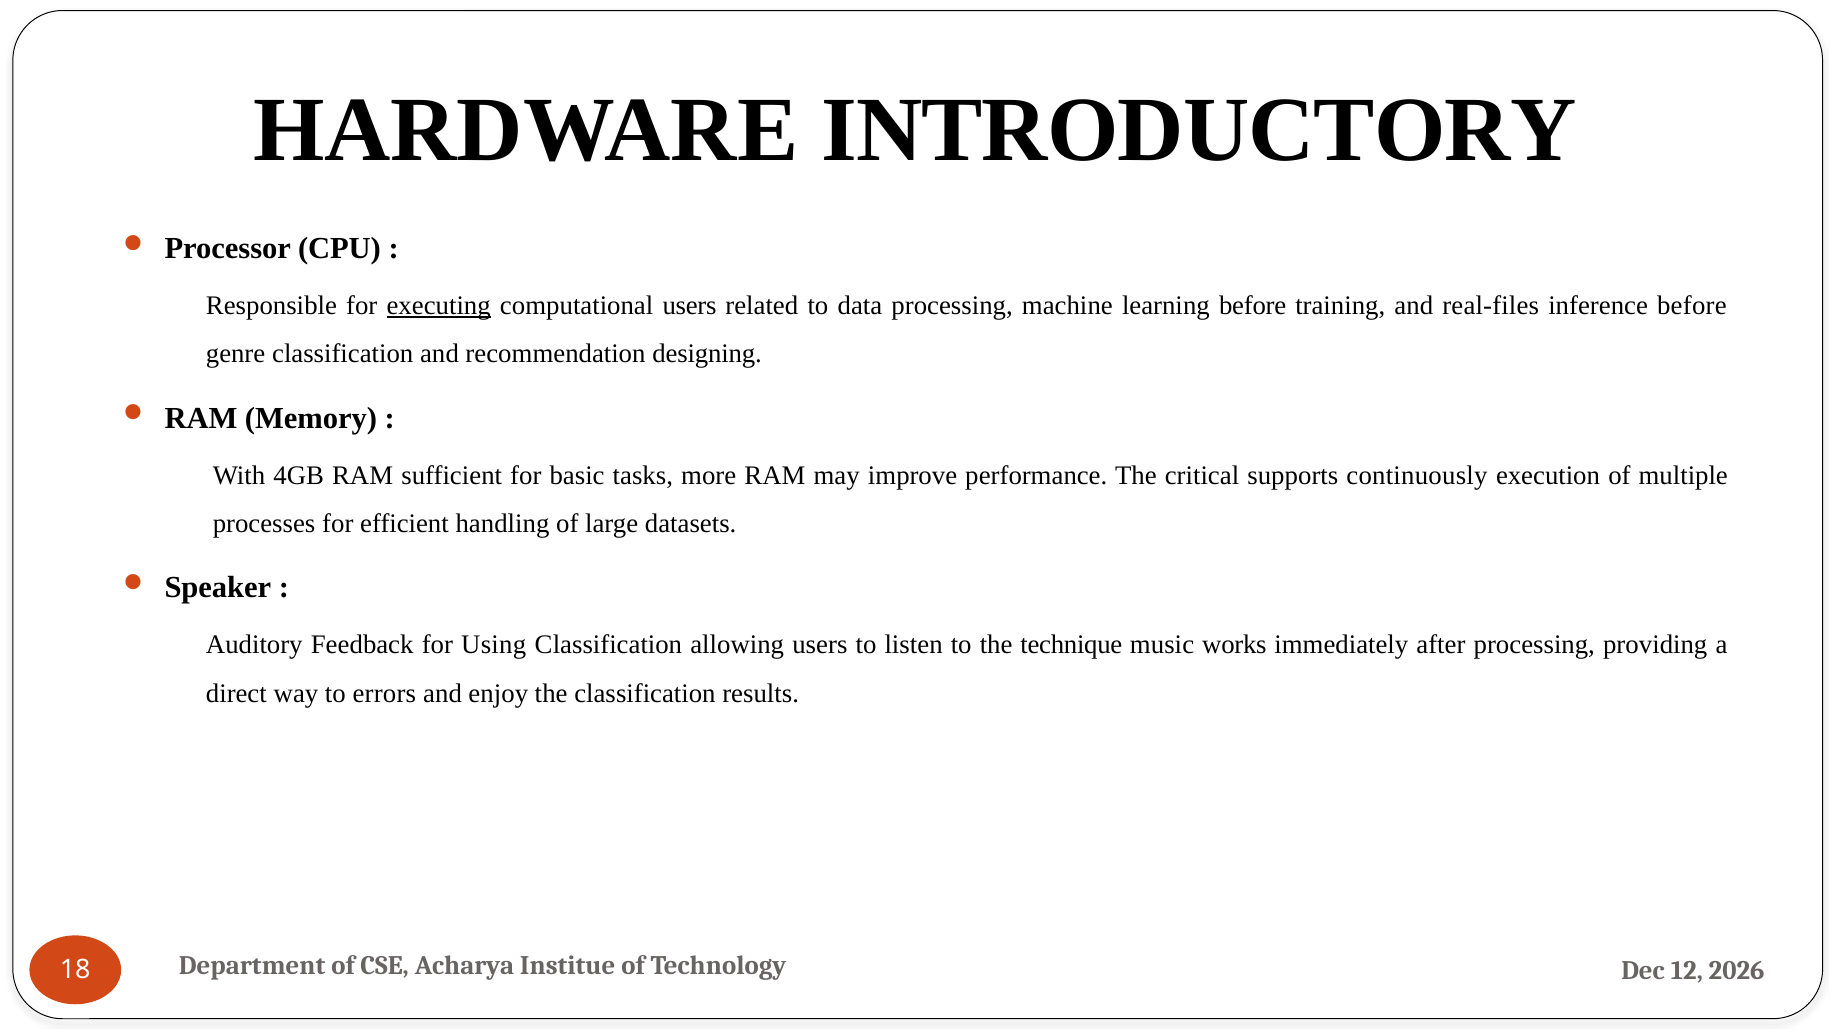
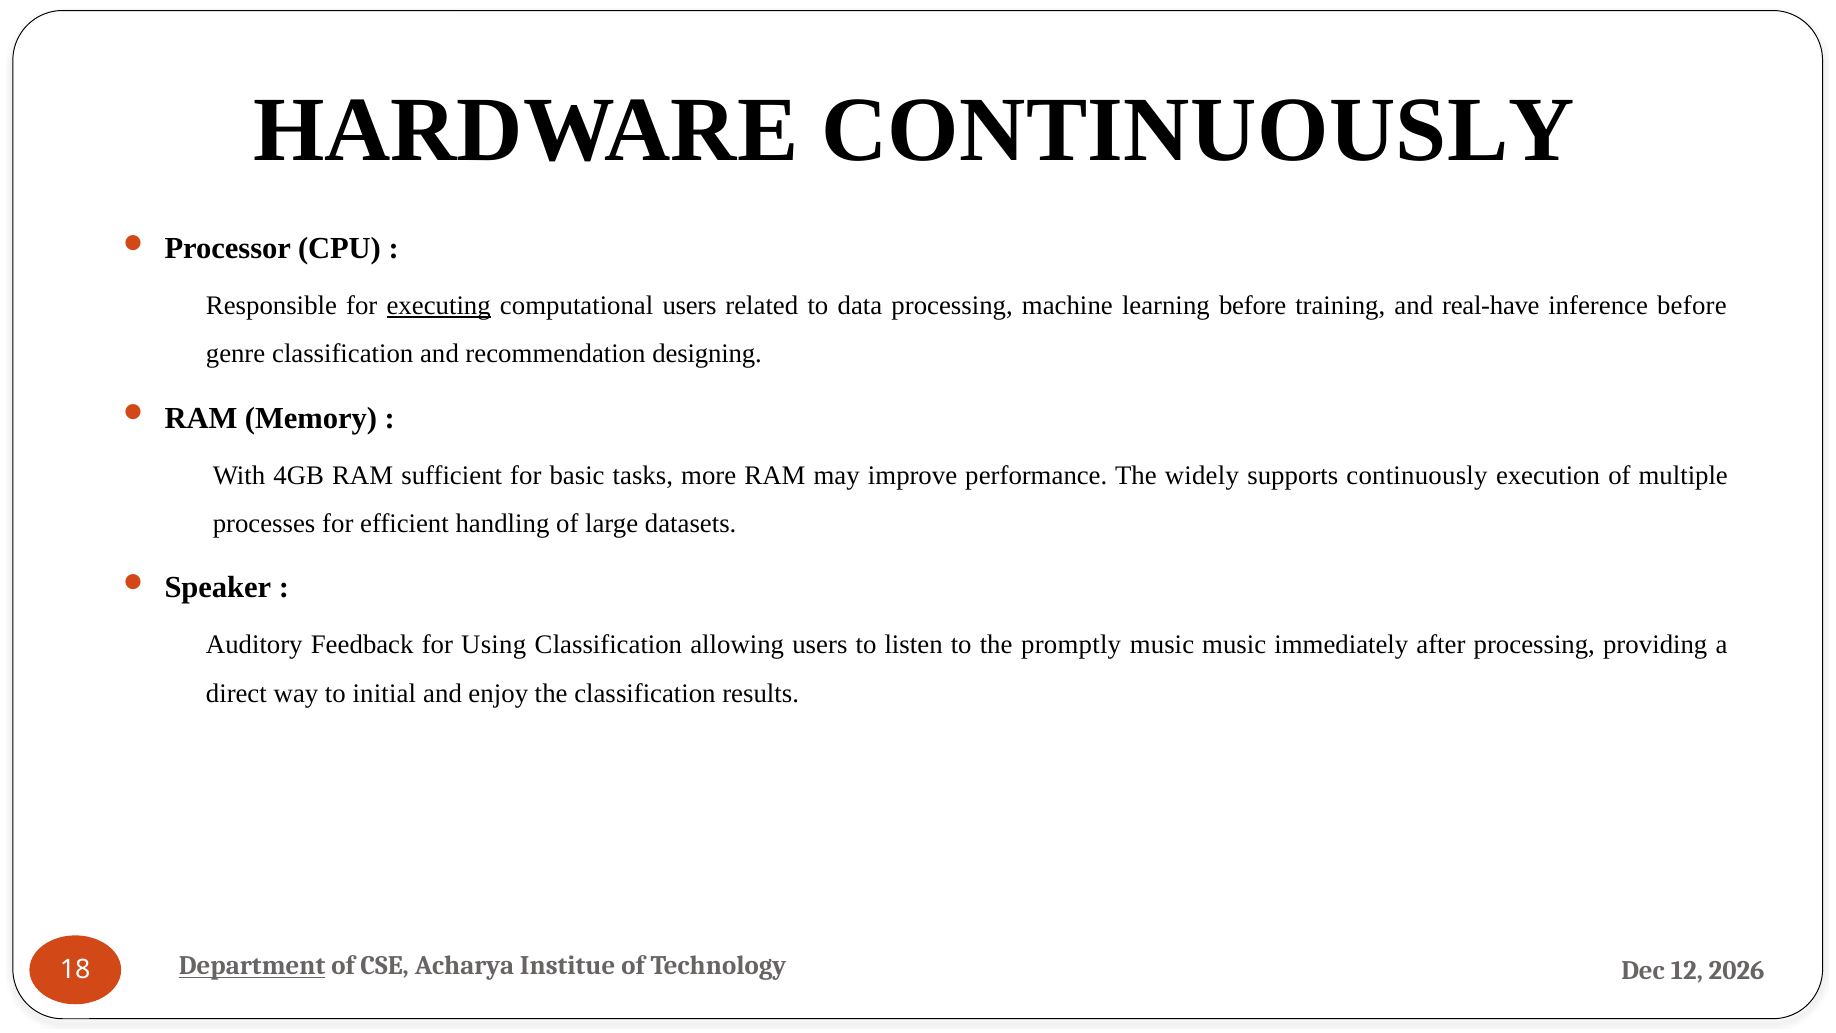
HARDWARE INTRODUCTORY: INTRODUCTORY -> CONTINUOUSLY
real-files: real-files -> real-have
critical: critical -> widely
technique: technique -> promptly
music works: works -> music
errors: errors -> initial
Department underline: none -> present
